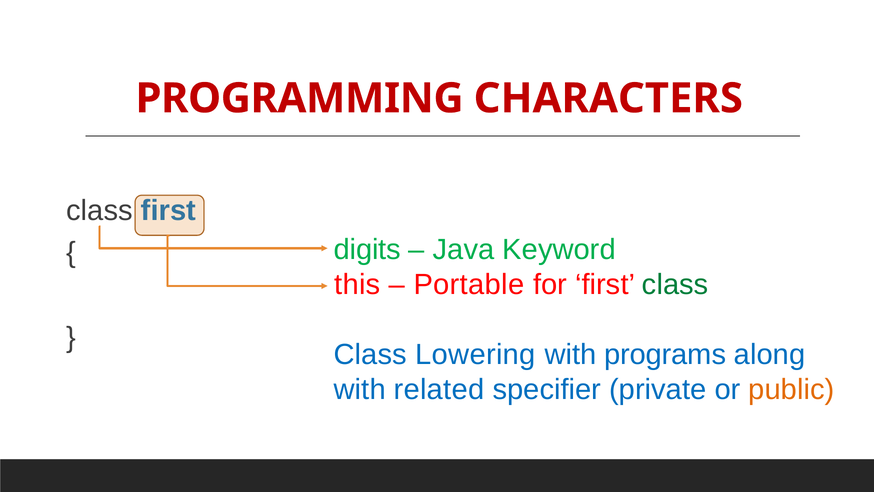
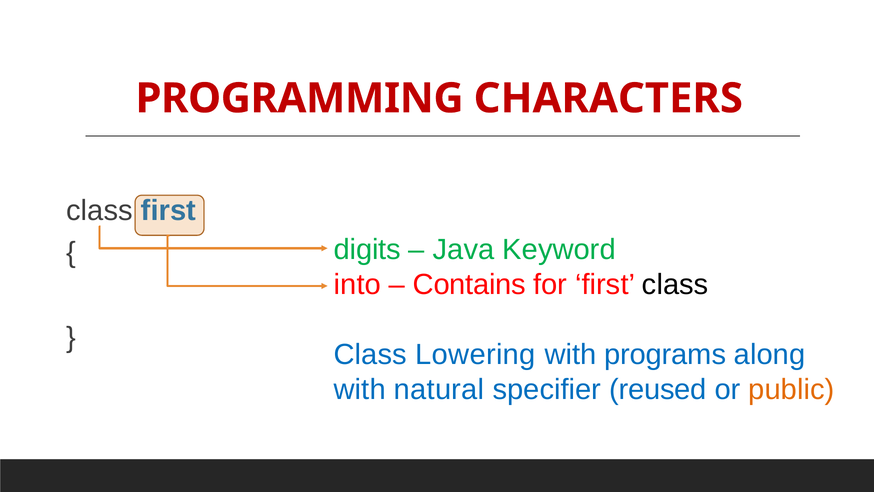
this: this -> into
Portable: Portable -> Contains
class at (675, 284) colour: green -> black
related: related -> natural
private: private -> reused
